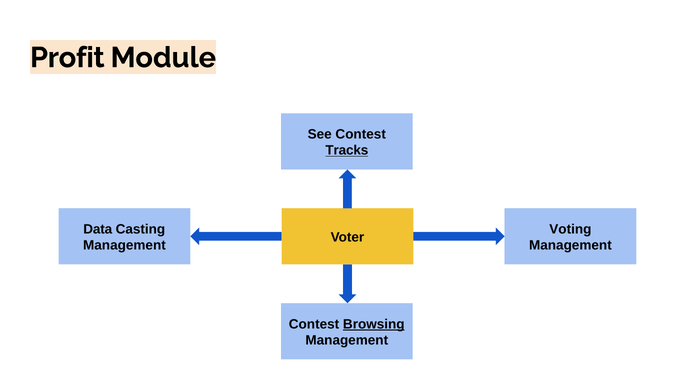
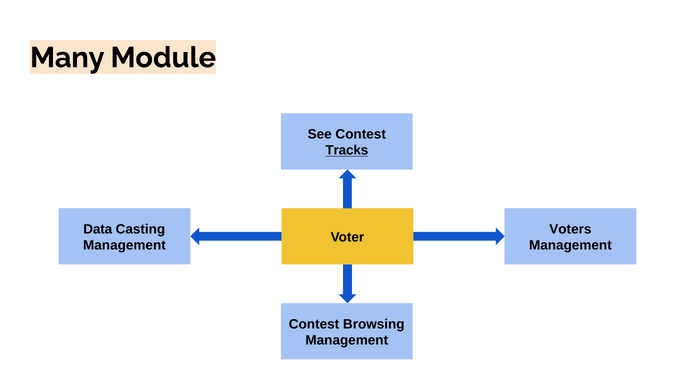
Profit: Profit -> Many
Voting: Voting -> Voters
Browsing underline: present -> none
